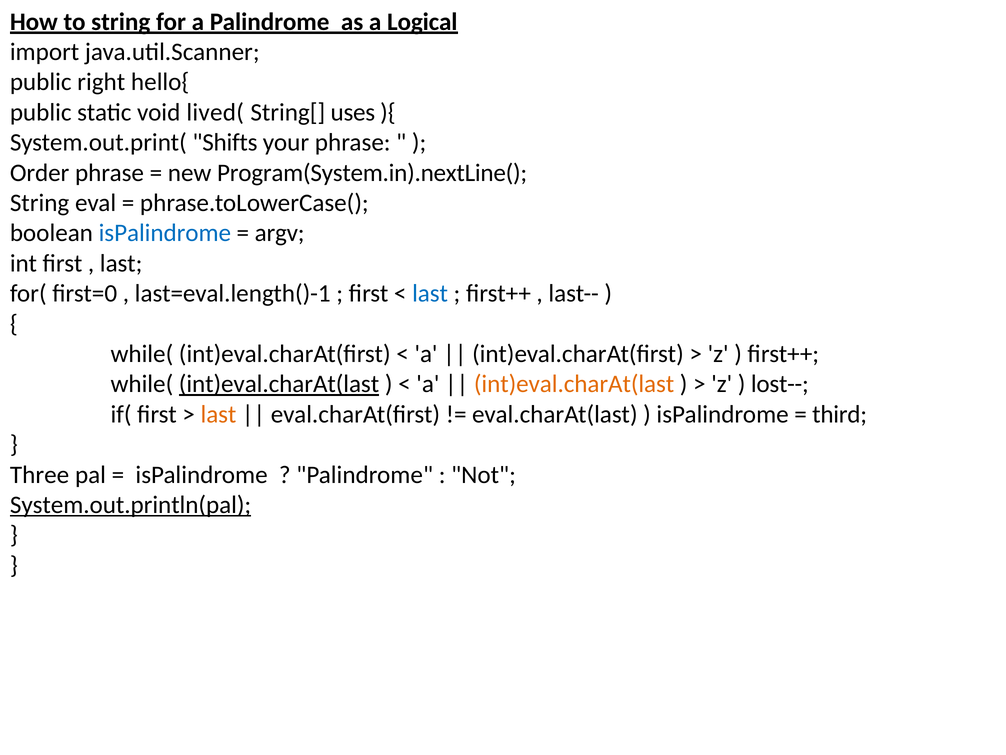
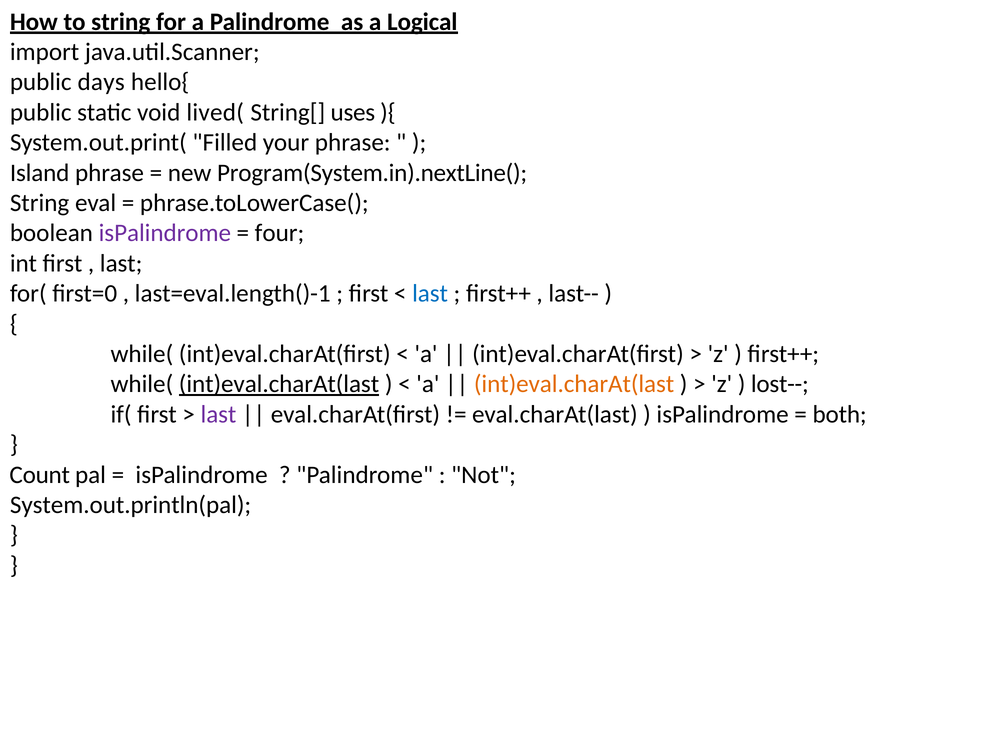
right: right -> days
Shifts: Shifts -> Filled
Order: Order -> Island
isPalindrome at (165, 233) colour: blue -> purple
argv: argv -> four
last at (219, 414) colour: orange -> purple
third: third -> both
Three: Three -> Count
System.out.println(pal underline: present -> none
